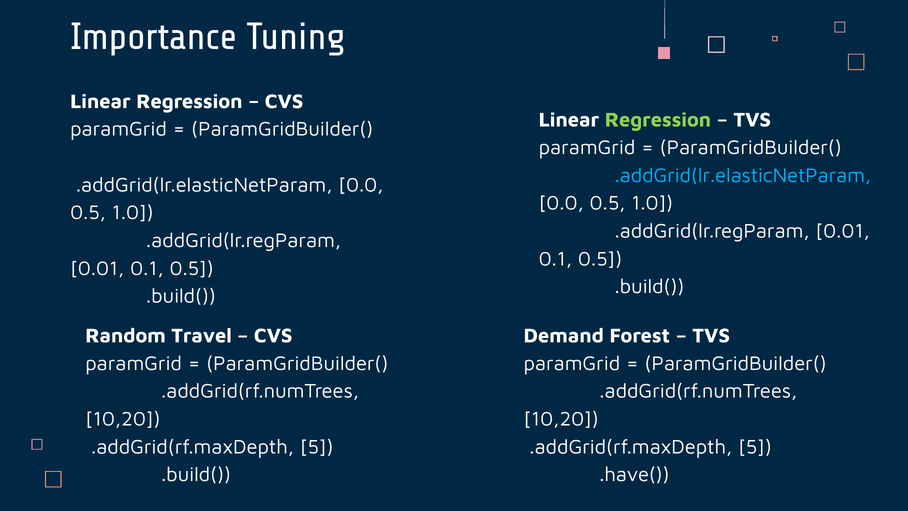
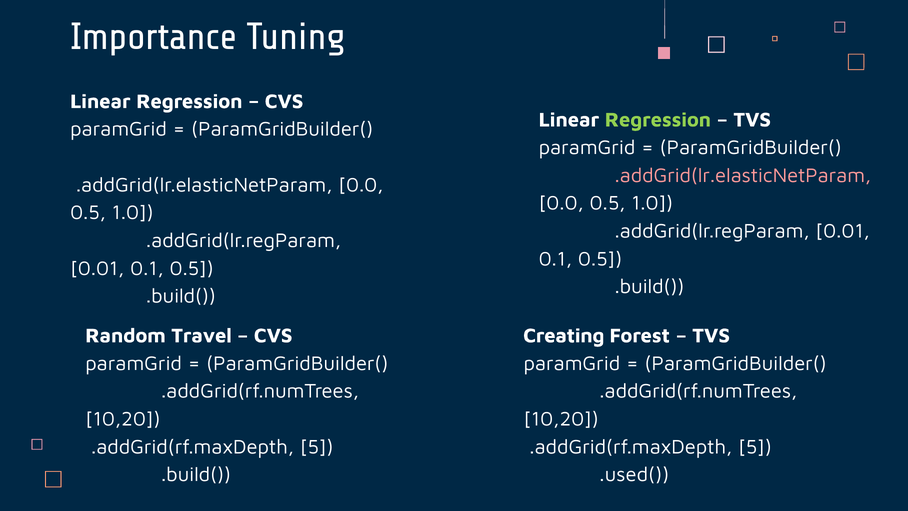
.addGrid(lr.elasticNetParam at (743, 175) colour: light blue -> pink
Demand: Demand -> Creating
.have(: .have( -> .used(
